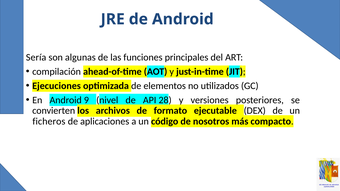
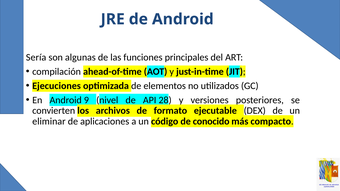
ficheros: ficheros -> eliminar
nosotros: nosotros -> conocido
